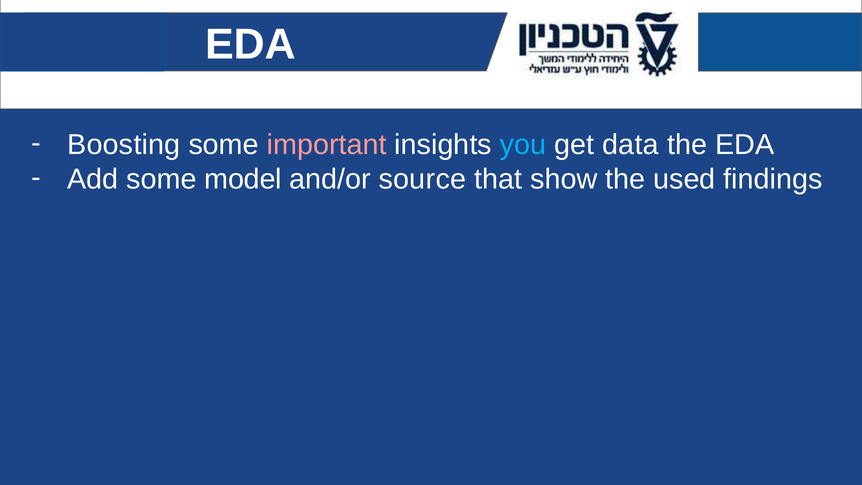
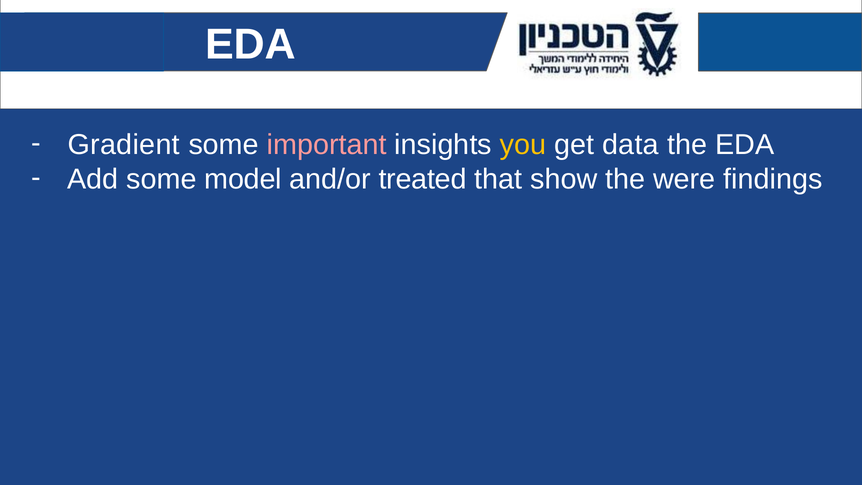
Boosting: Boosting -> Gradient
you colour: light blue -> yellow
source: source -> treated
used: used -> were
